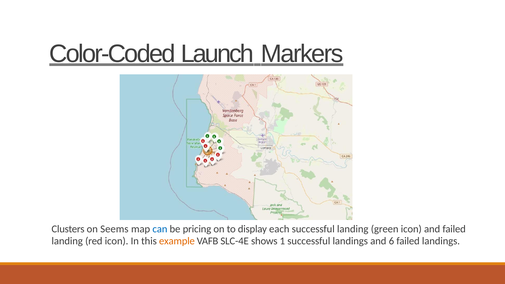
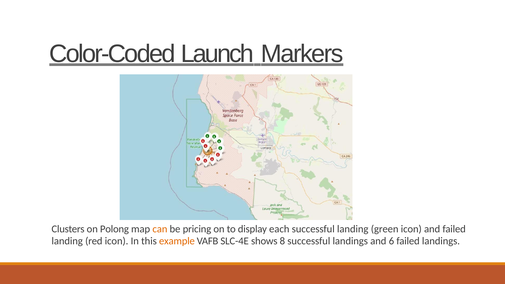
Seems: Seems -> Polong
can colour: blue -> orange
1: 1 -> 8
